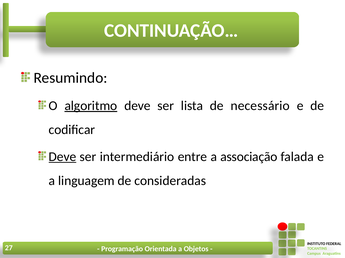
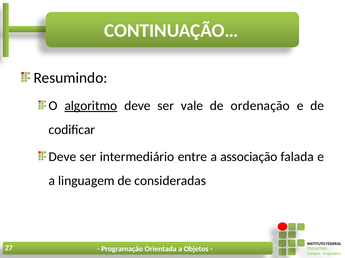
lista: lista -> vale
necessário: necessário -> ordenação
Deve at (62, 157) underline: present -> none
